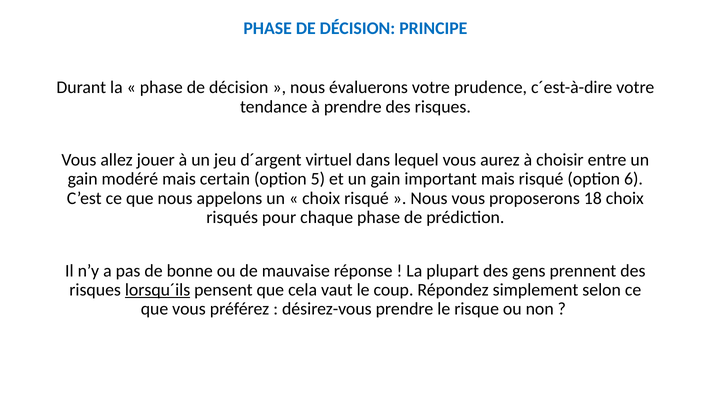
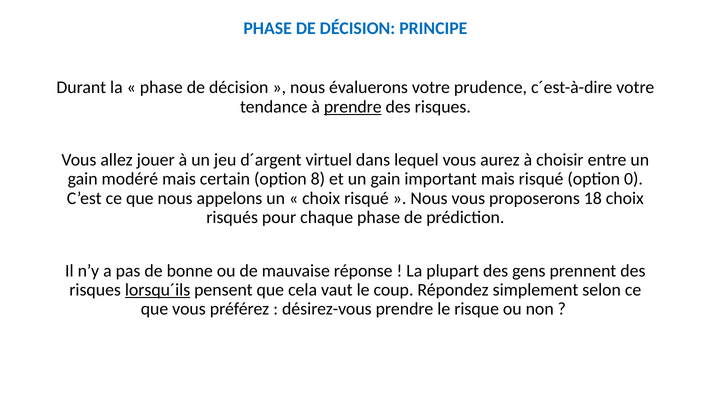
prendre at (353, 107) underline: none -> present
5: 5 -> 8
6: 6 -> 0
